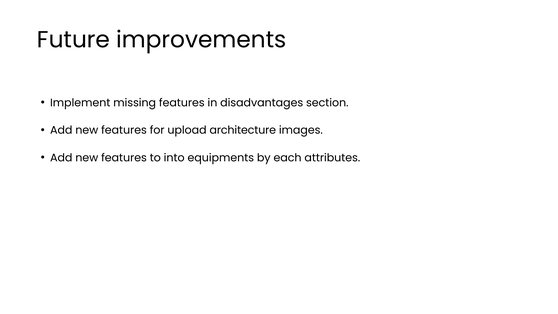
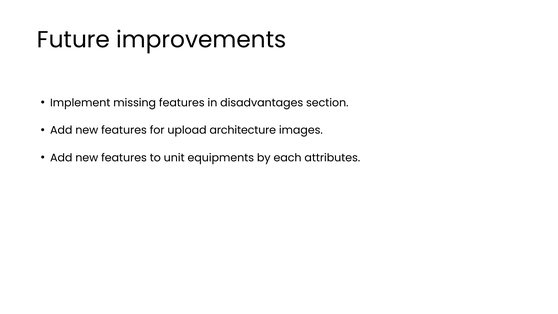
into: into -> unit
